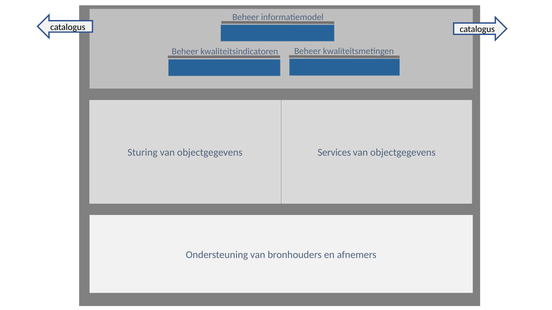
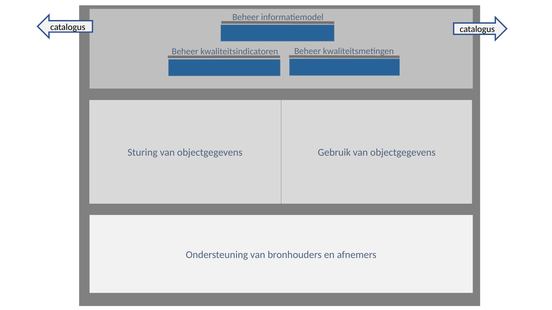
Services: Services -> Gebruik
